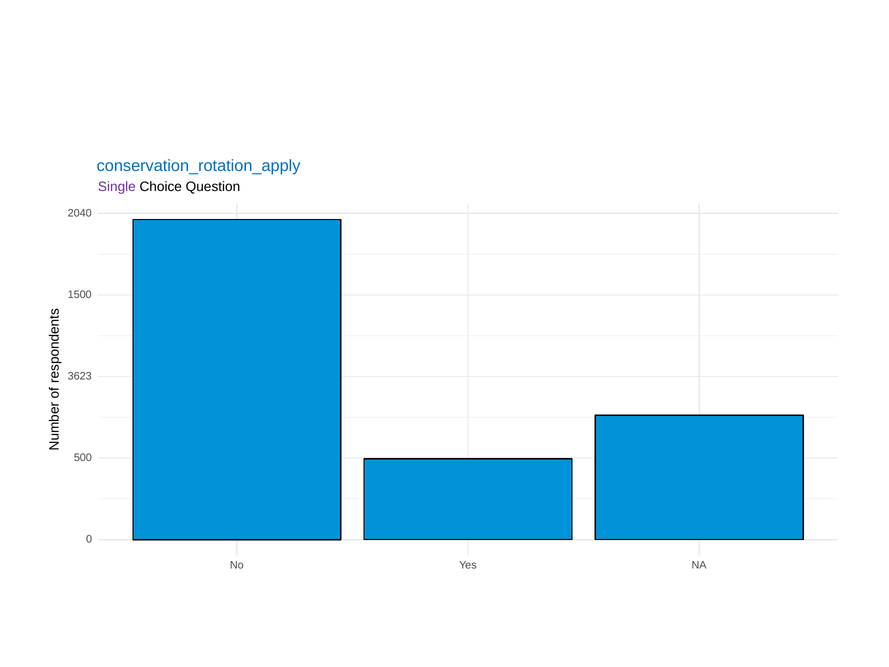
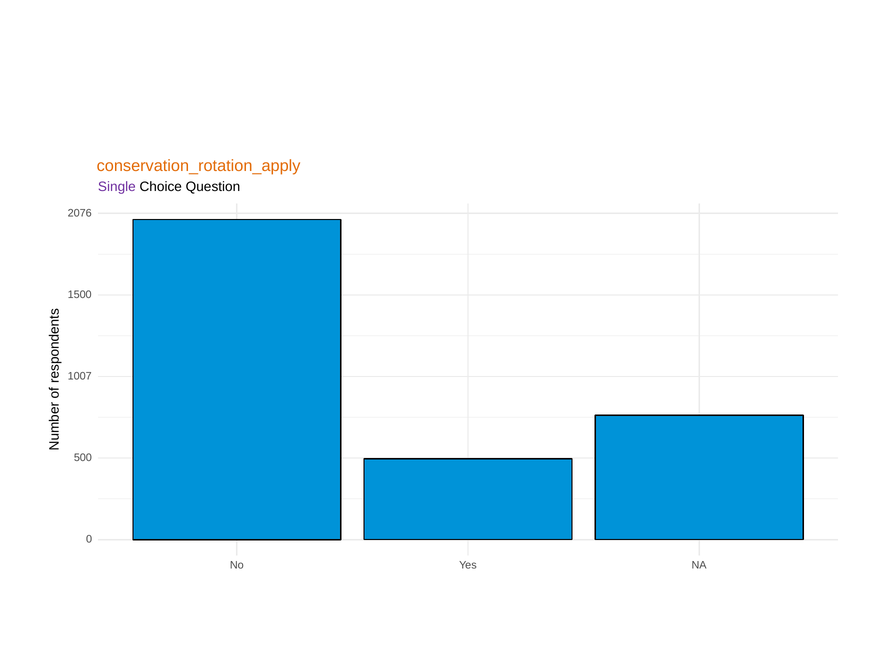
conservation_rotation_apply colour: blue -> orange
2040: 2040 -> 2076
3623: 3623 -> 1007
